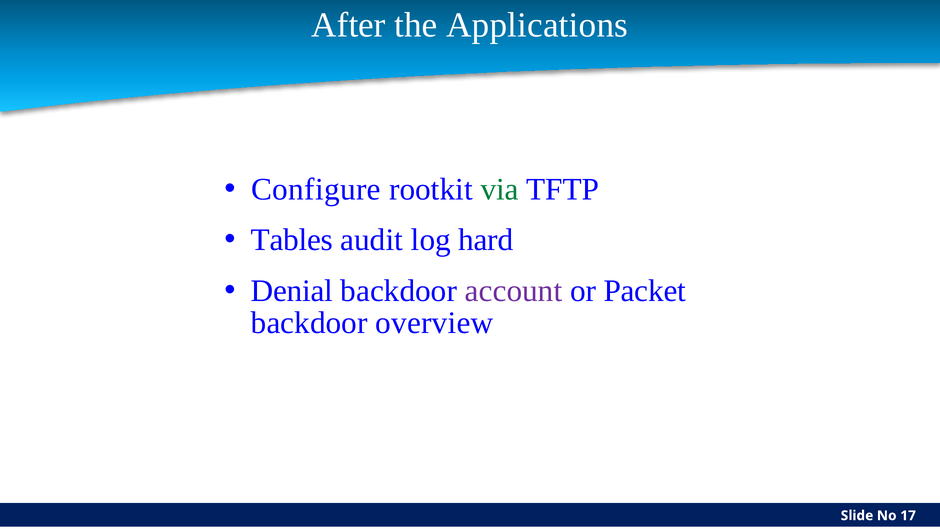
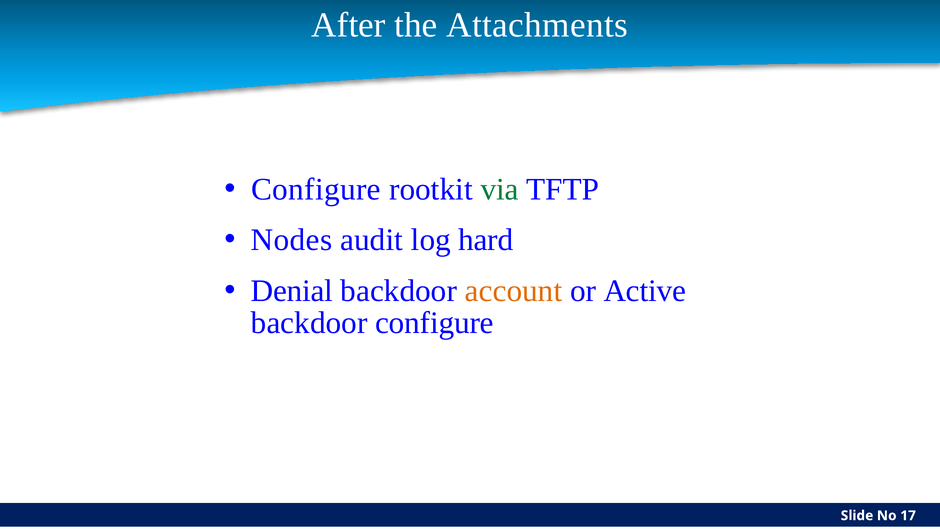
Applications: Applications -> Attachments
Tables: Tables -> Nodes
account colour: purple -> orange
Packet: Packet -> Active
backdoor overview: overview -> configure
